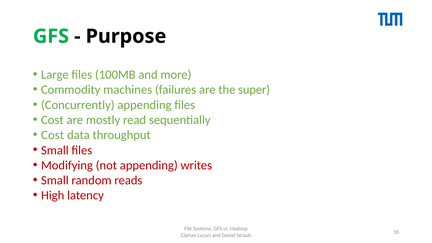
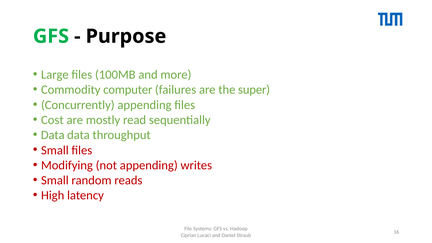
machines: machines -> computer
Cost at (53, 135): Cost -> Data
